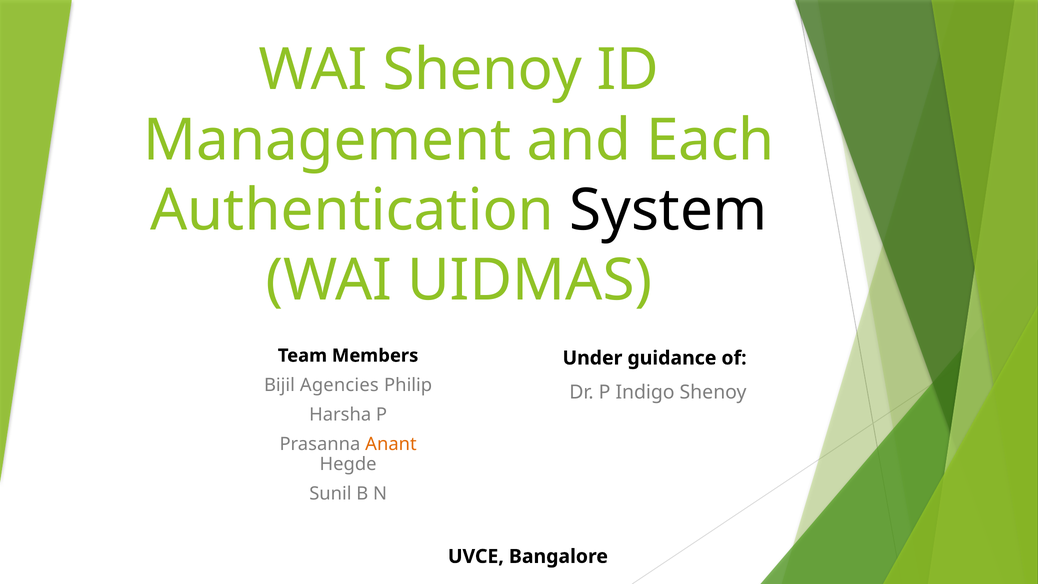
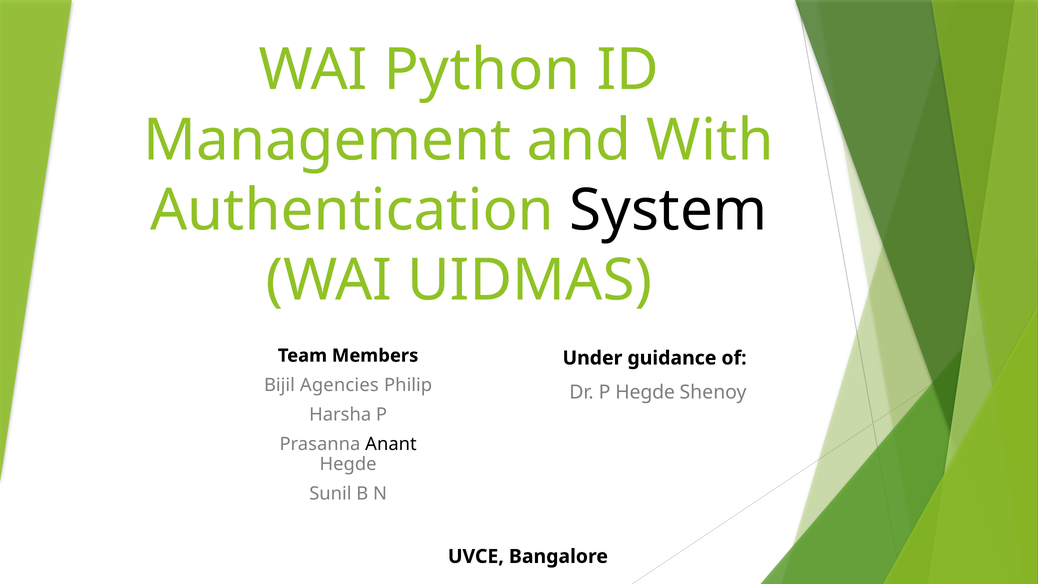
WAI Shenoy: Shenoy -> Python
Each: Each -> With
P Indigo: Indigo -> Hegde
Anant colour: orange -> black
